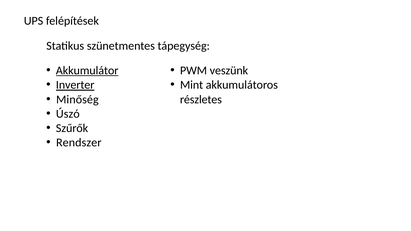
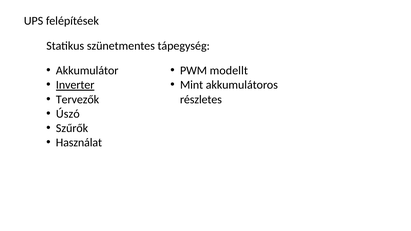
Akkumulátor underline: present -> none
veszünk: veszünk -> modellt
Minőség: Minőség -> Tervezők
Rendszer: Rendszer -> Használat
